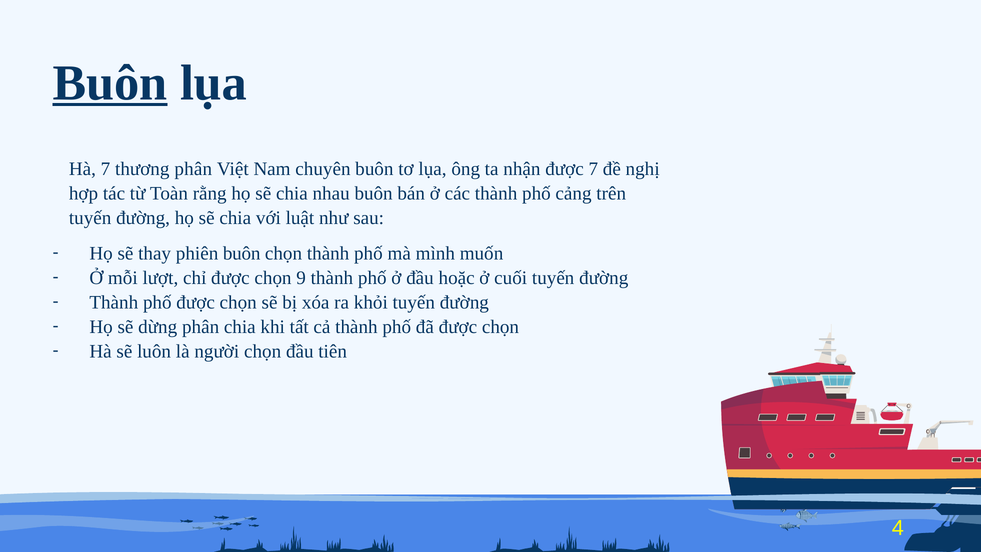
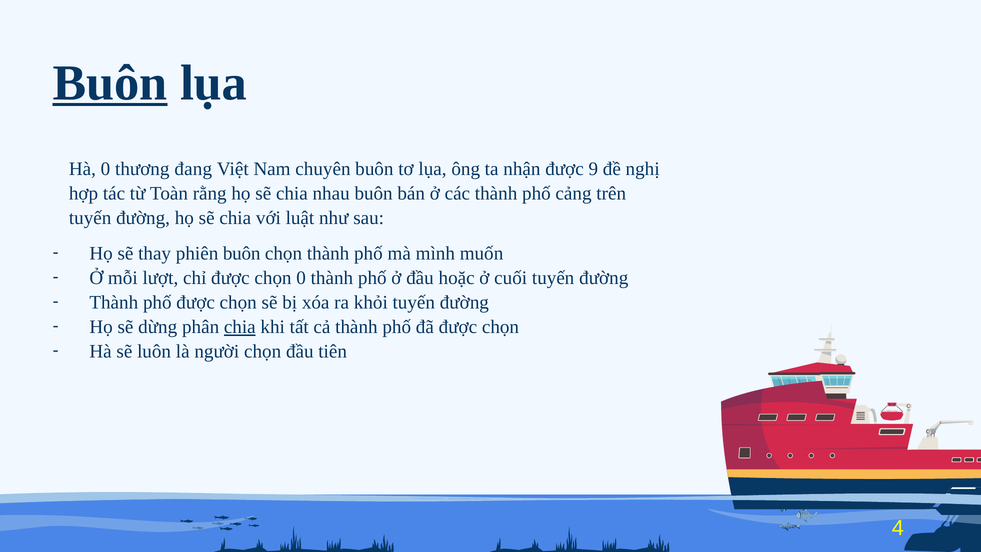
Hà 7: 7 -> 0
thương phân: phân -> đang
được 7: 7 -> 9
chọn 9: 9 -> 0
chia at (240, 327) underline: none -> present
